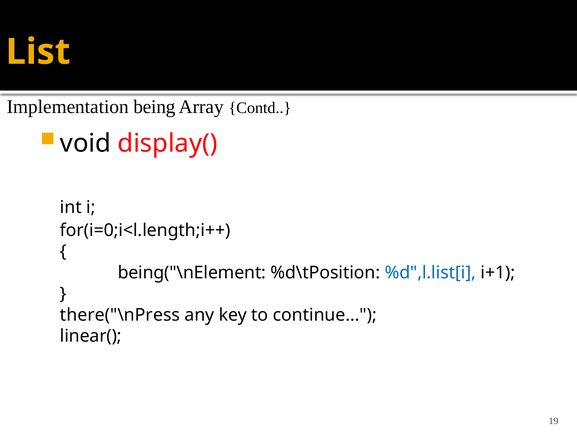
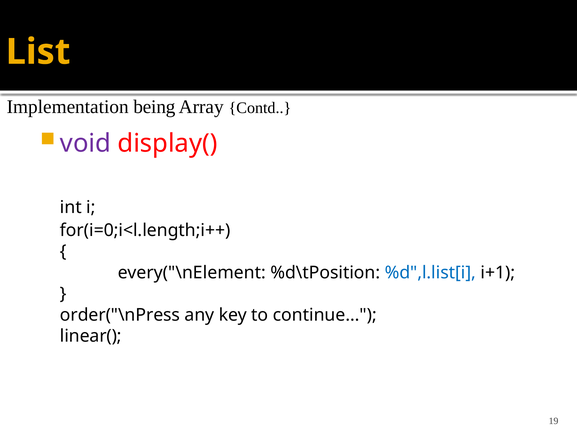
void colour: black -> purple
being("\nElement: being("\nElement -> every("\nElement
there("\nPress: there("\nPress -> order("\nPress
